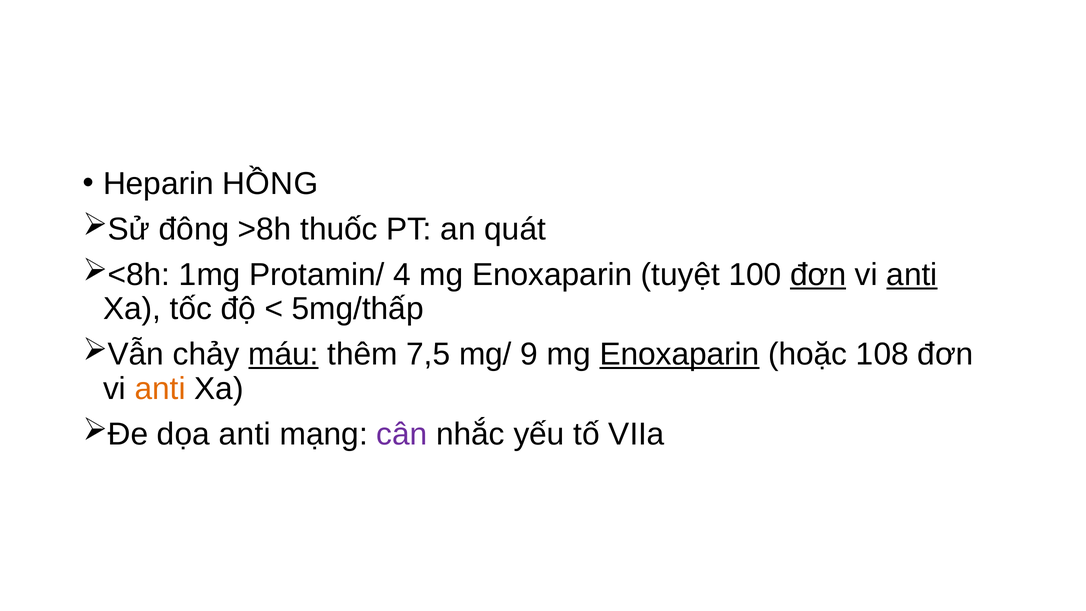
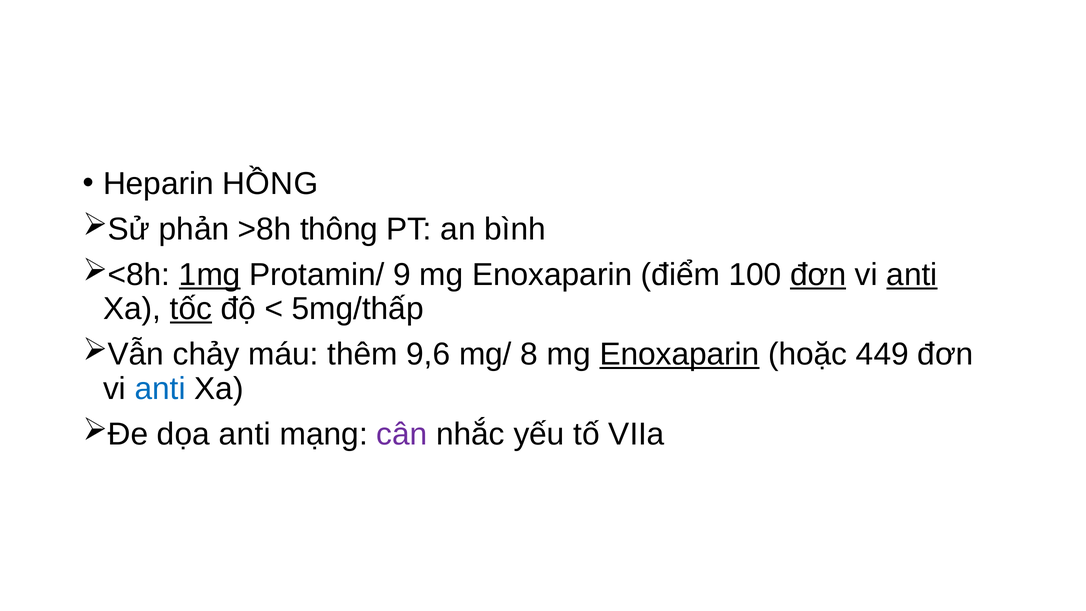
đông: đông -> phản
thuốc: thuốc -> thông
quát: quát -> bình
1mg underline: none -> present
4: 4 -> 9
tuyệt: tuyệt -> điểm
tốc underline: none -> present
máu underline: present -> none
7,5: 7,5 -> 9,6
9: 9 -> 8
108: 108 -> 449
anti at (160, 389) colour: orange -> blue
